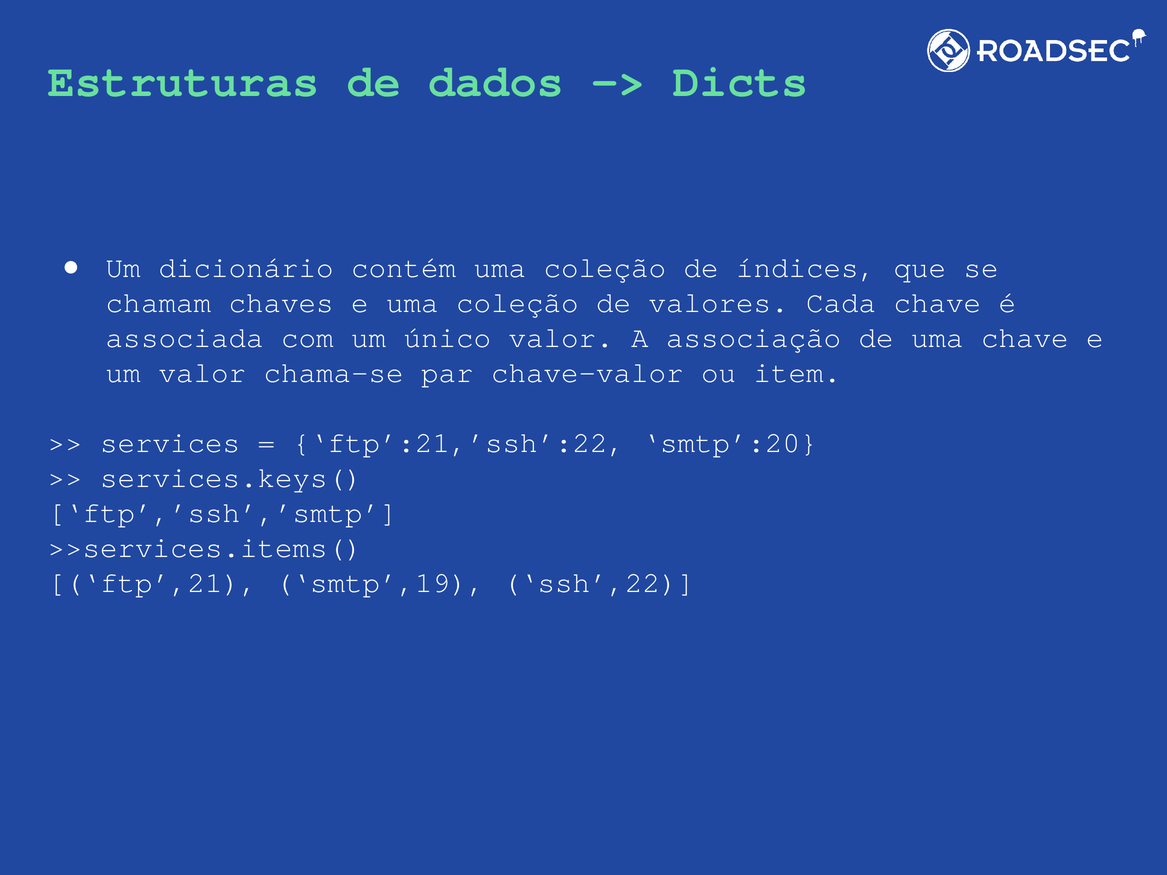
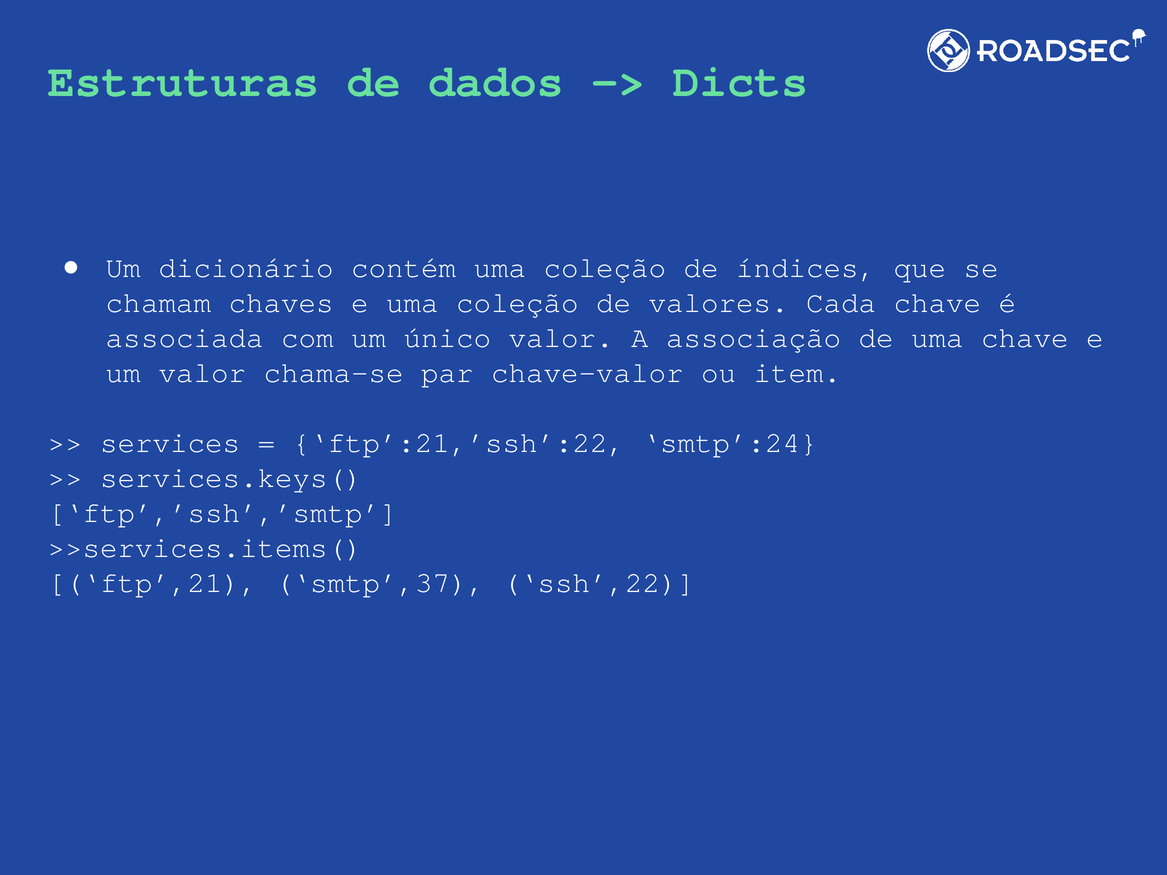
smtp’:20: smtp’:20 -> smtp’:24
smtp’,19: smtp’,19 -> smtp’,37
